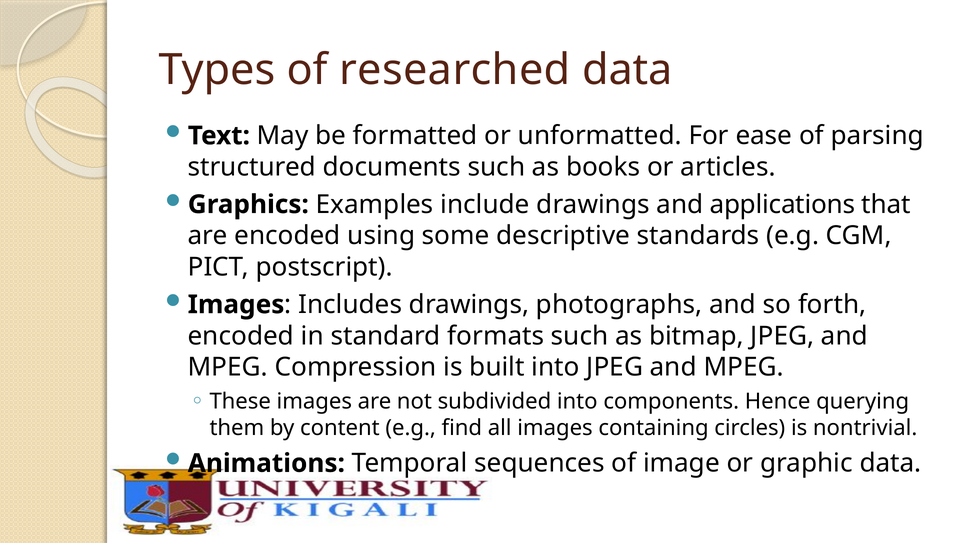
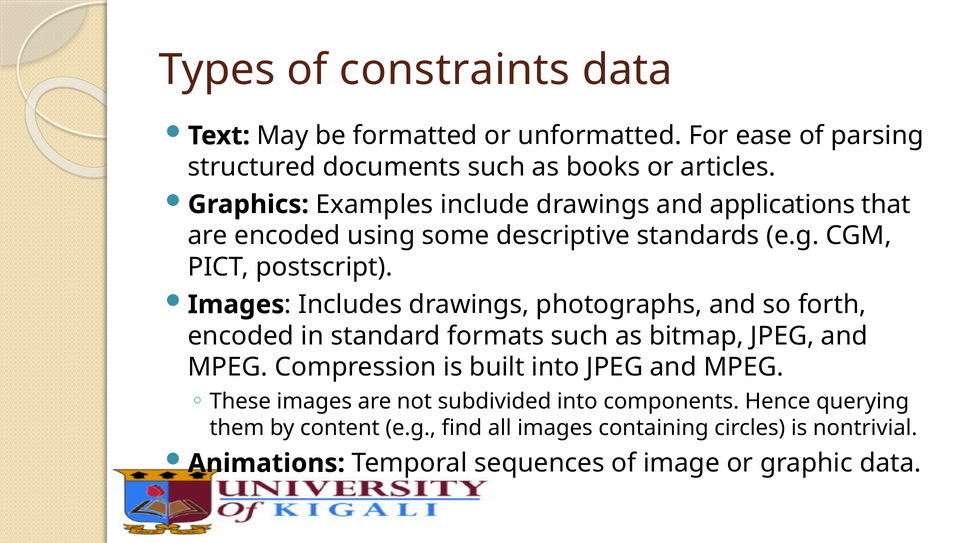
researched: researched -> constraints
